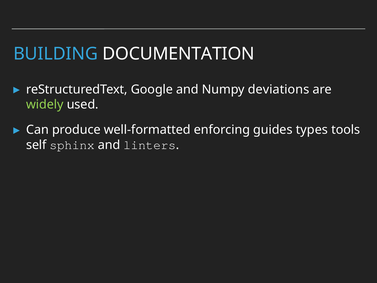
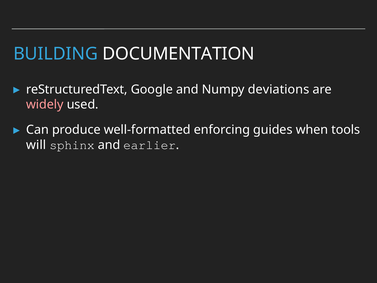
widely colour: light green -> pink
types: types -> when
self: self -> will
linters: linters -> earlier
